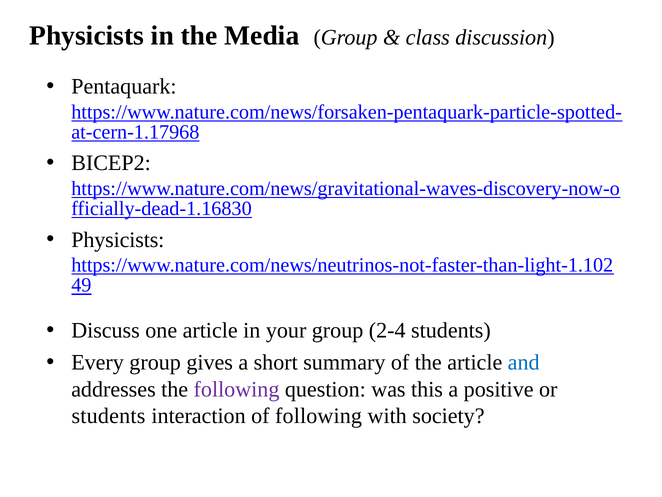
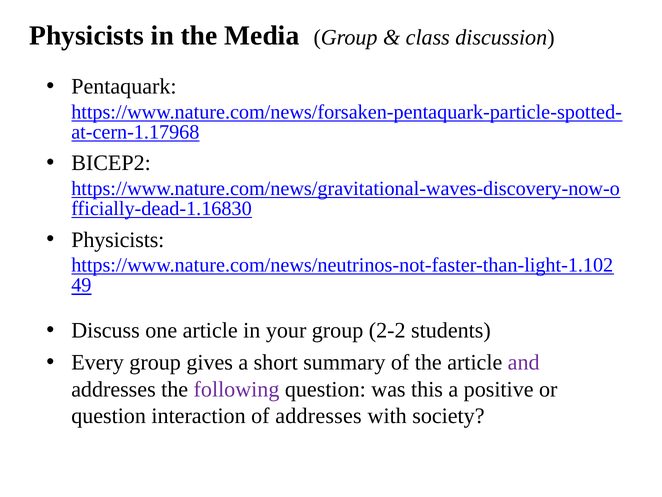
2-4: 2-4 -> 2-2
and colour: blue -> purple
students at (108, 415): students -> question
of following: following -> addresses
